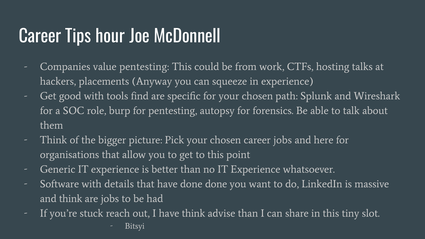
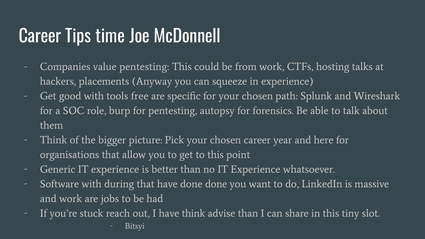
hour: hour -> time
find: find -> free
career jobs: jobs -> year
details: details -> during
and think: think -> work
